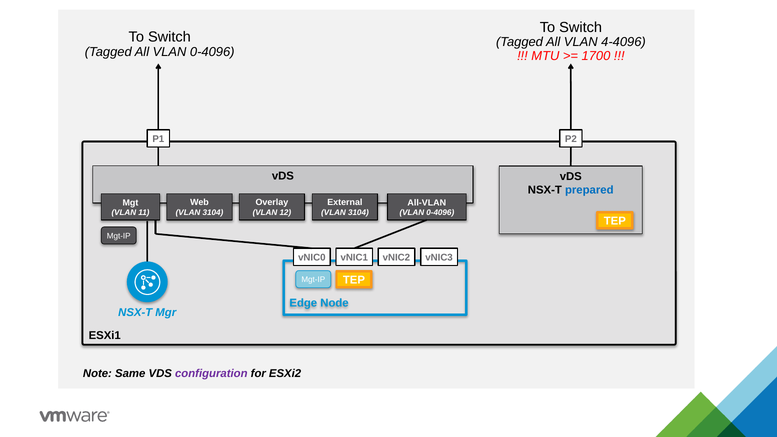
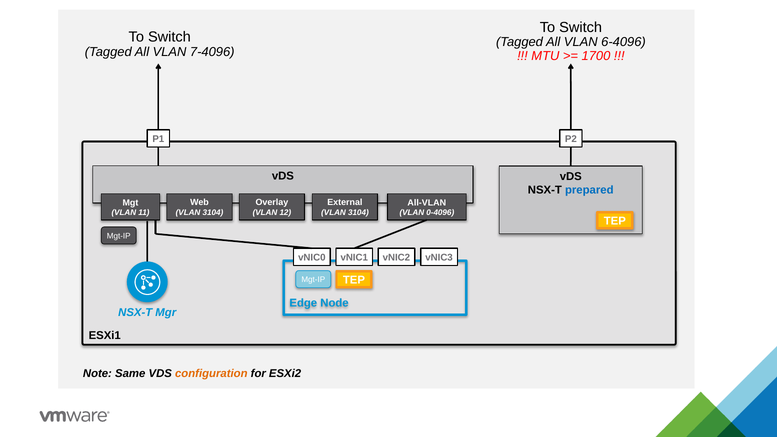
4-4096: 4-4096 -> 6-4096
All VLAN 0-4096: 0-4096 -> 7-4096
configuration colour: purple -> orange
